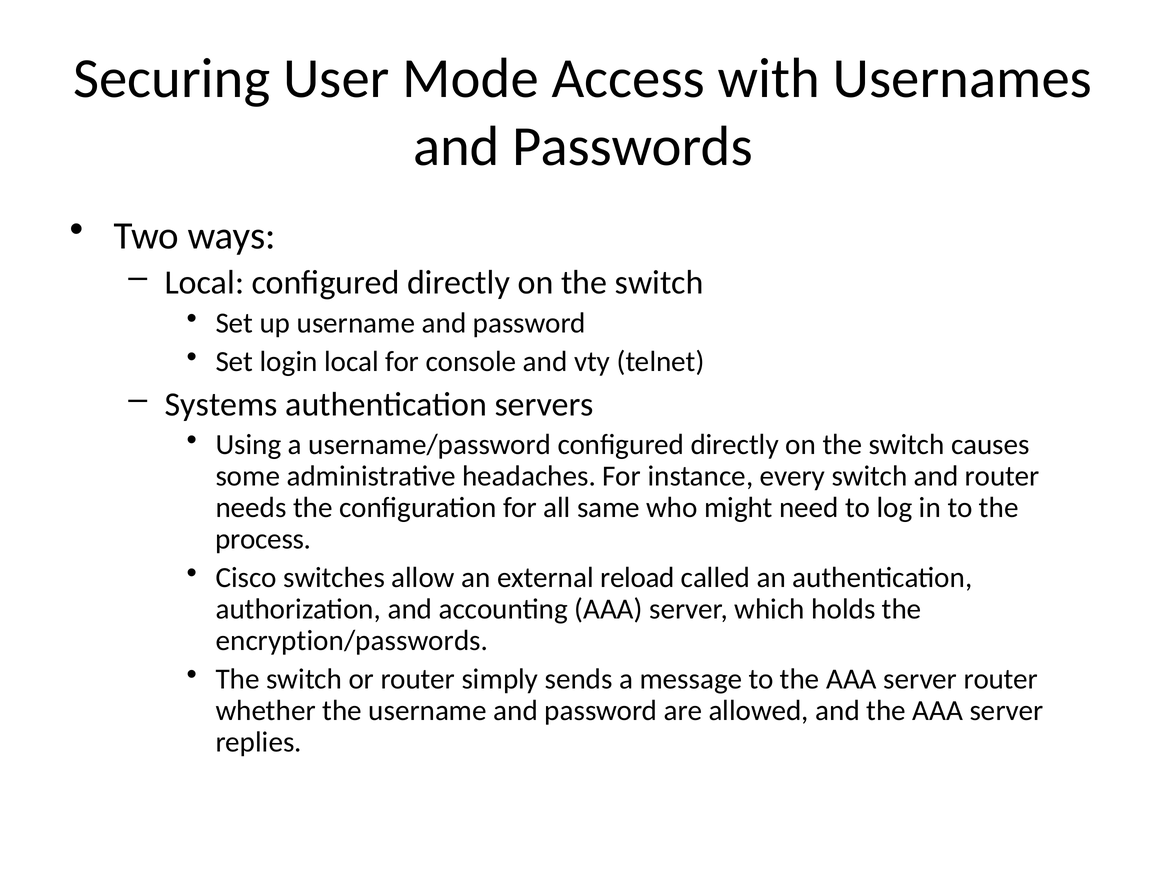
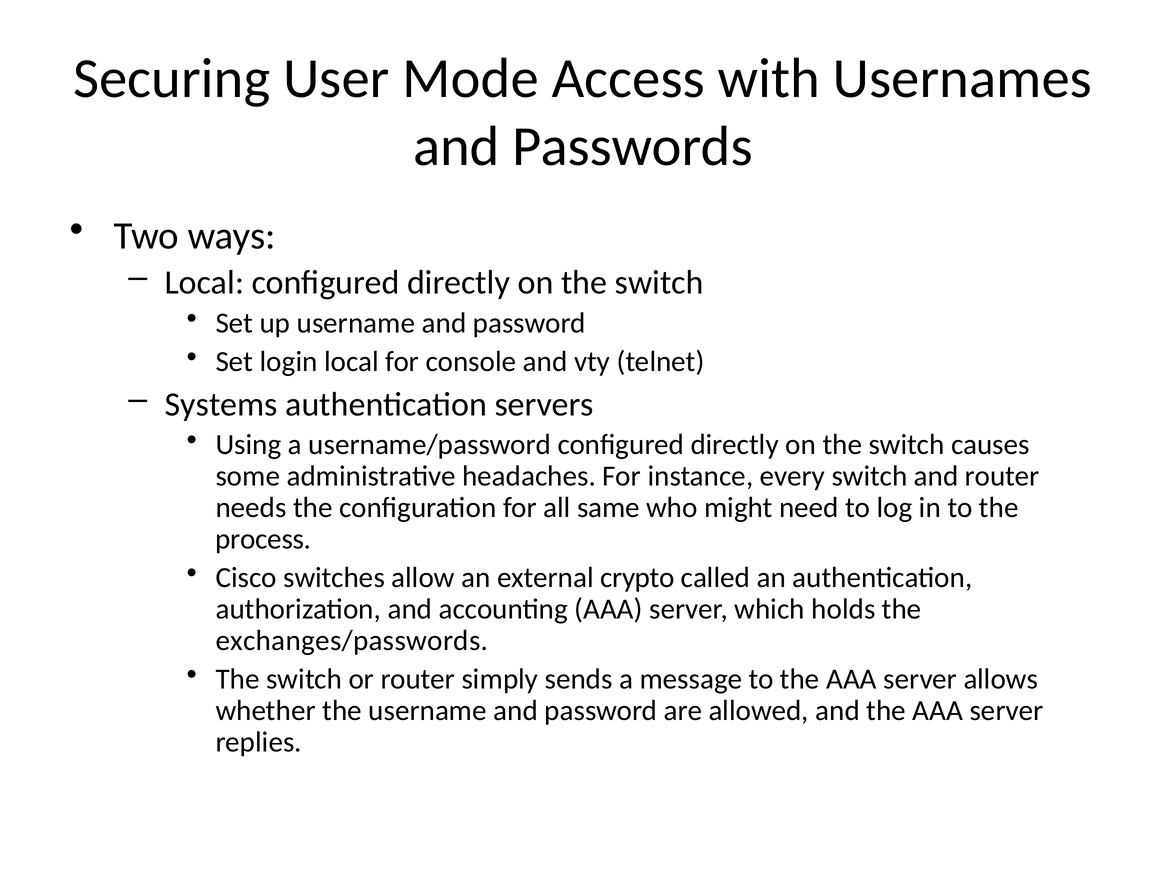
reload: reload -> crypto
encryption/passwords: encryption/passwords -> exchanges/passwords
server router: router -> allows
